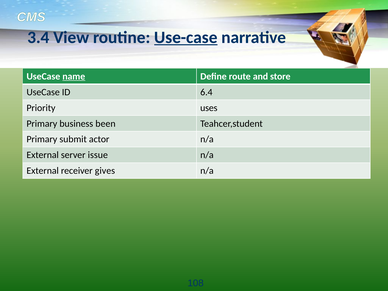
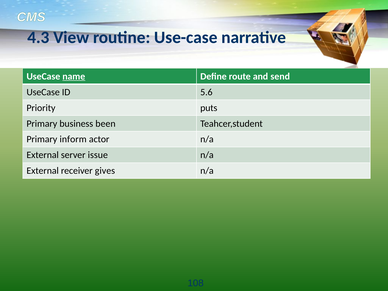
3.4: 3.4 -> 4.3
Use-case underline: present -> none
store: store -> send
6.4: 6.4 -> 5.6
uses: uses -> puts
submit: submit -> inform
